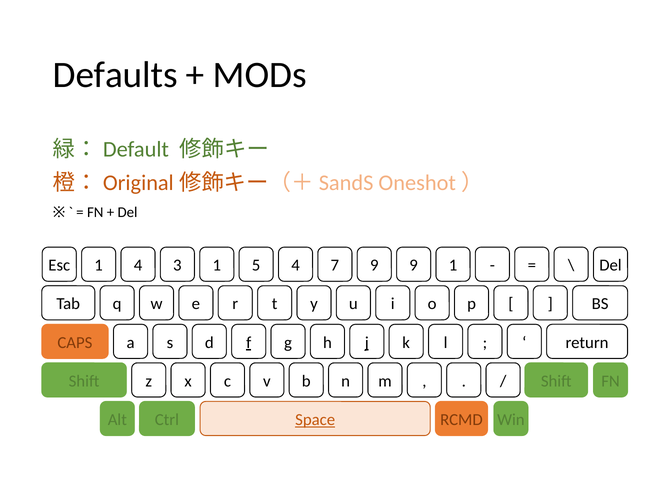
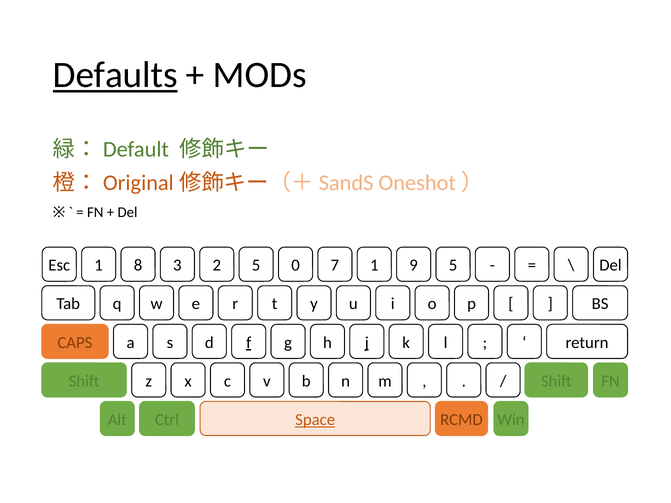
Defaults underline: none -> present
1 4: 4 -> 8
3 1: 1 -> 2
5 4: 4 -> 0
7 9: 9 -> 1
9 1: 1 -> 5
